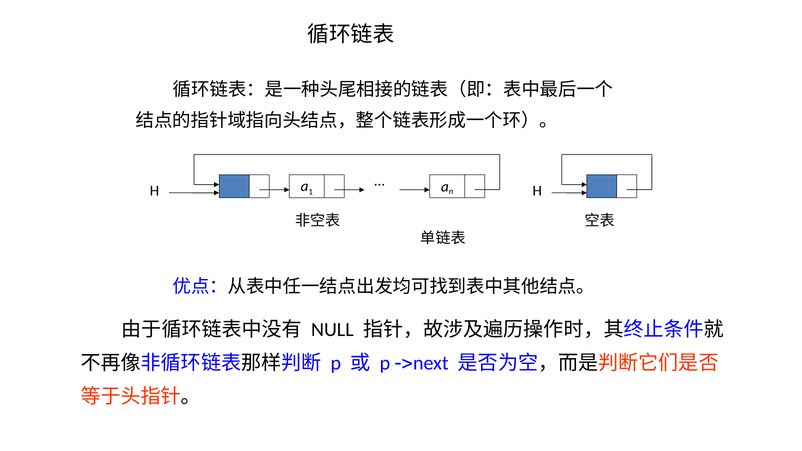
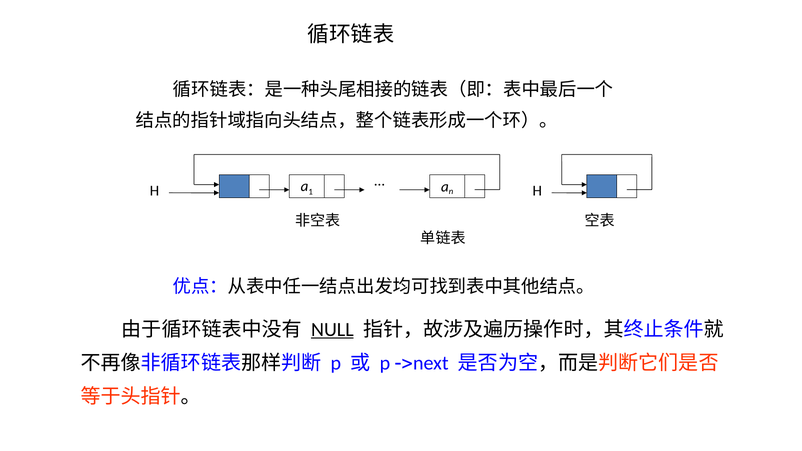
NULL underline: none -> present
